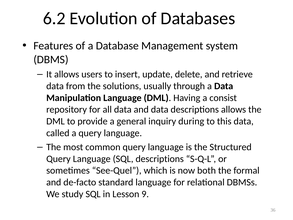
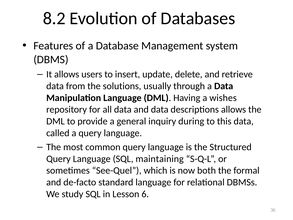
6.2: 6.2 -> 8.2
consist: consist -> wishes
SQL descriptions: descriptions -> maintaining
9: 9 -> 6
